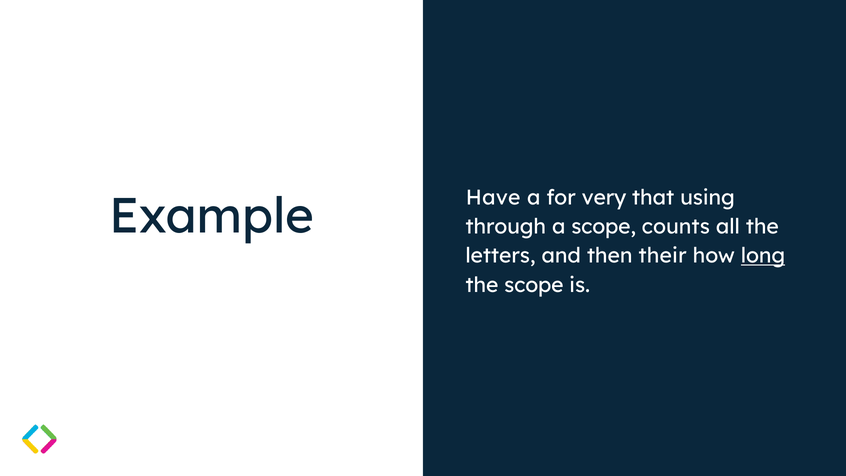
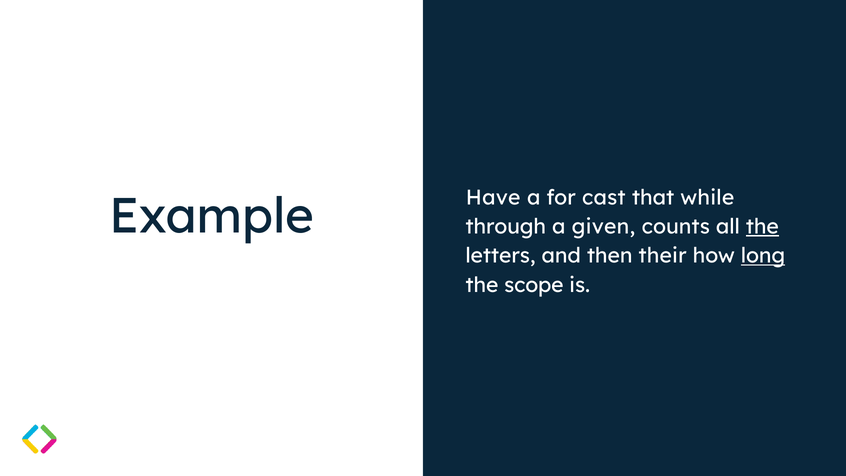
very: very -> cast
using: using -> while
a scope: scope -> given
the at (762, 227) underline: none -> present
